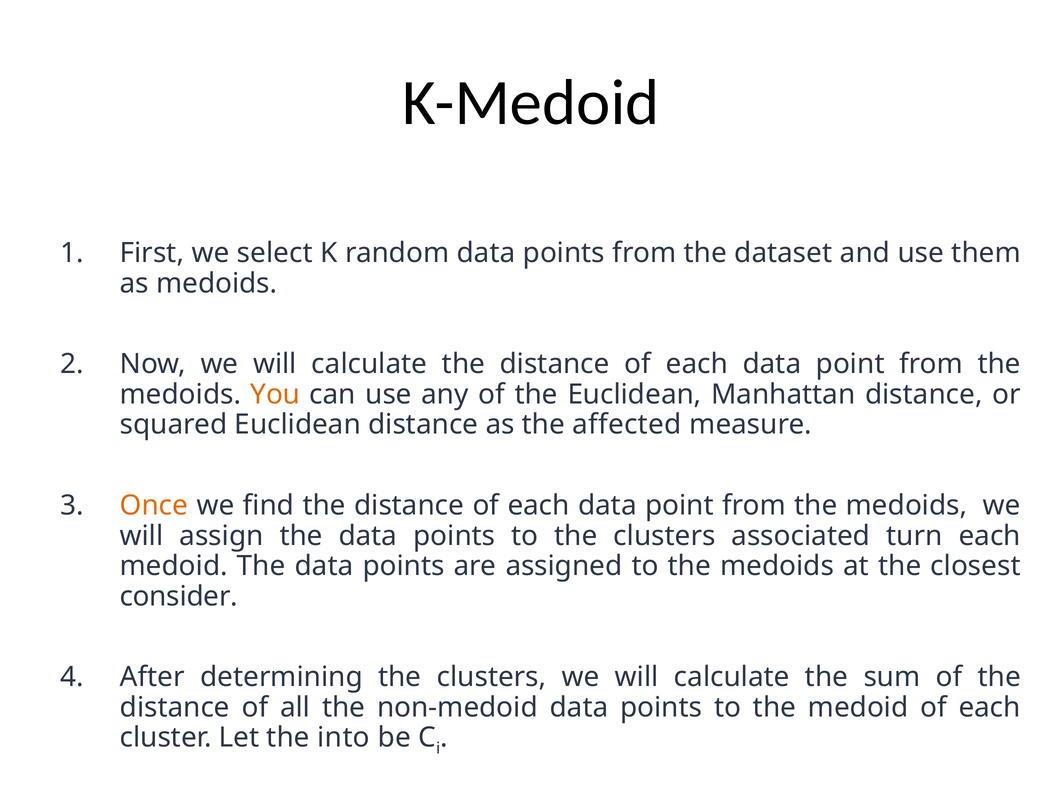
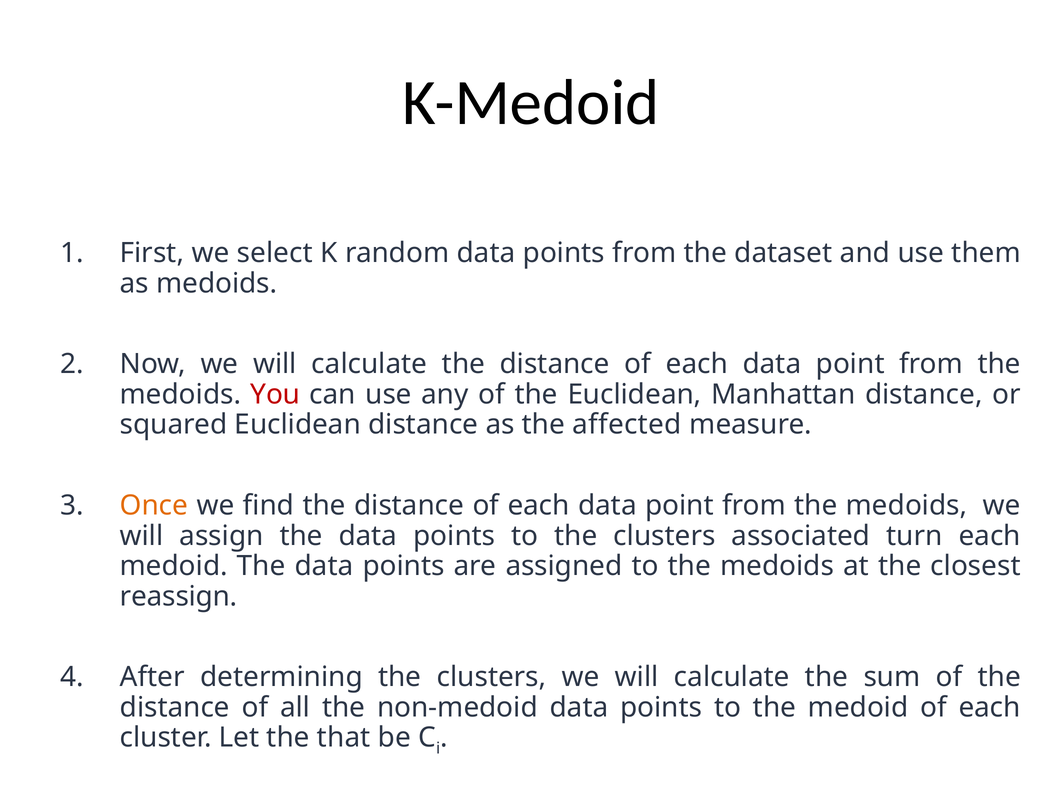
You colour: orange -> red
consider: consider -> reassign
into: into -> that
